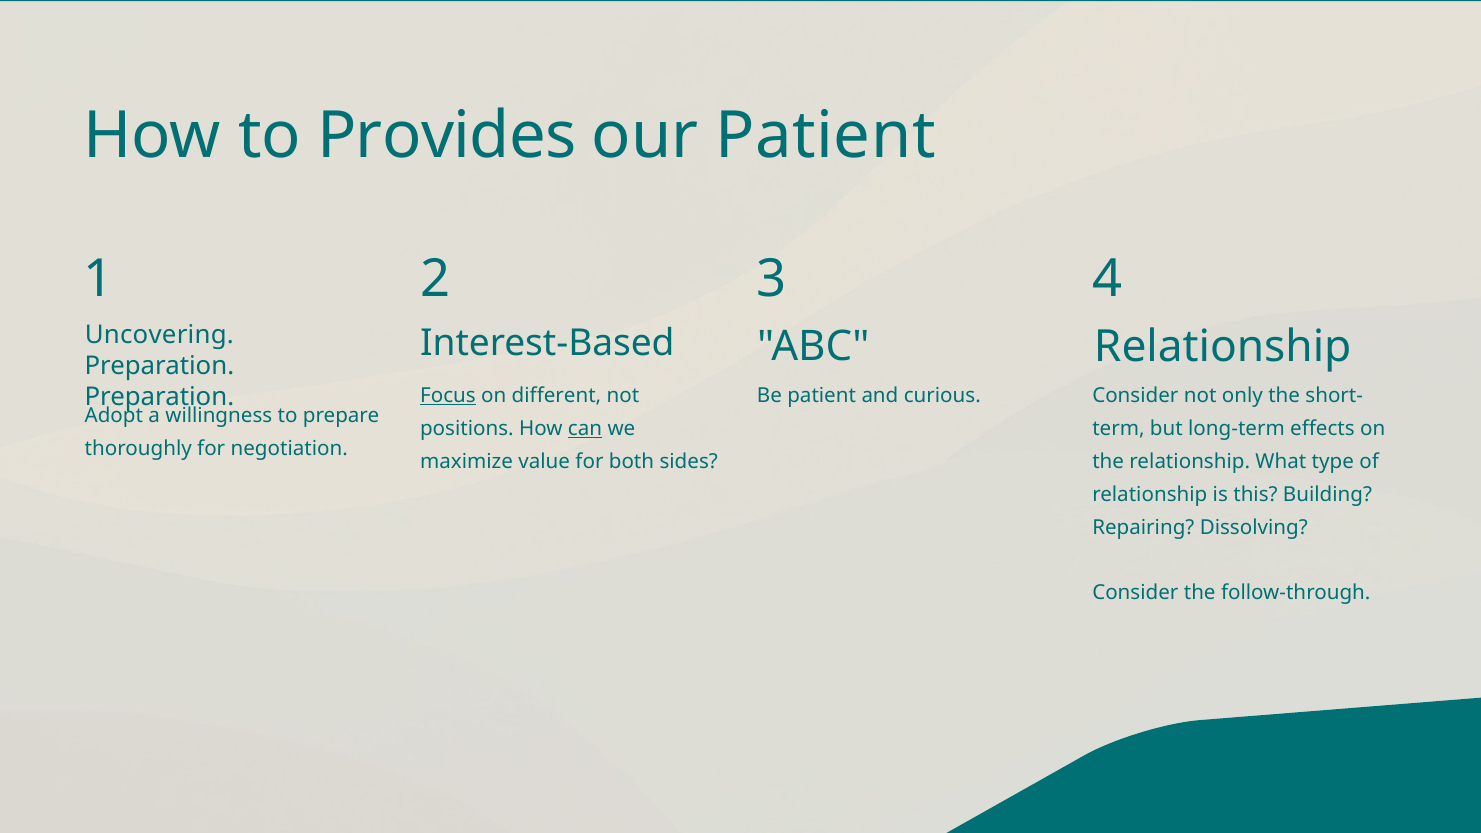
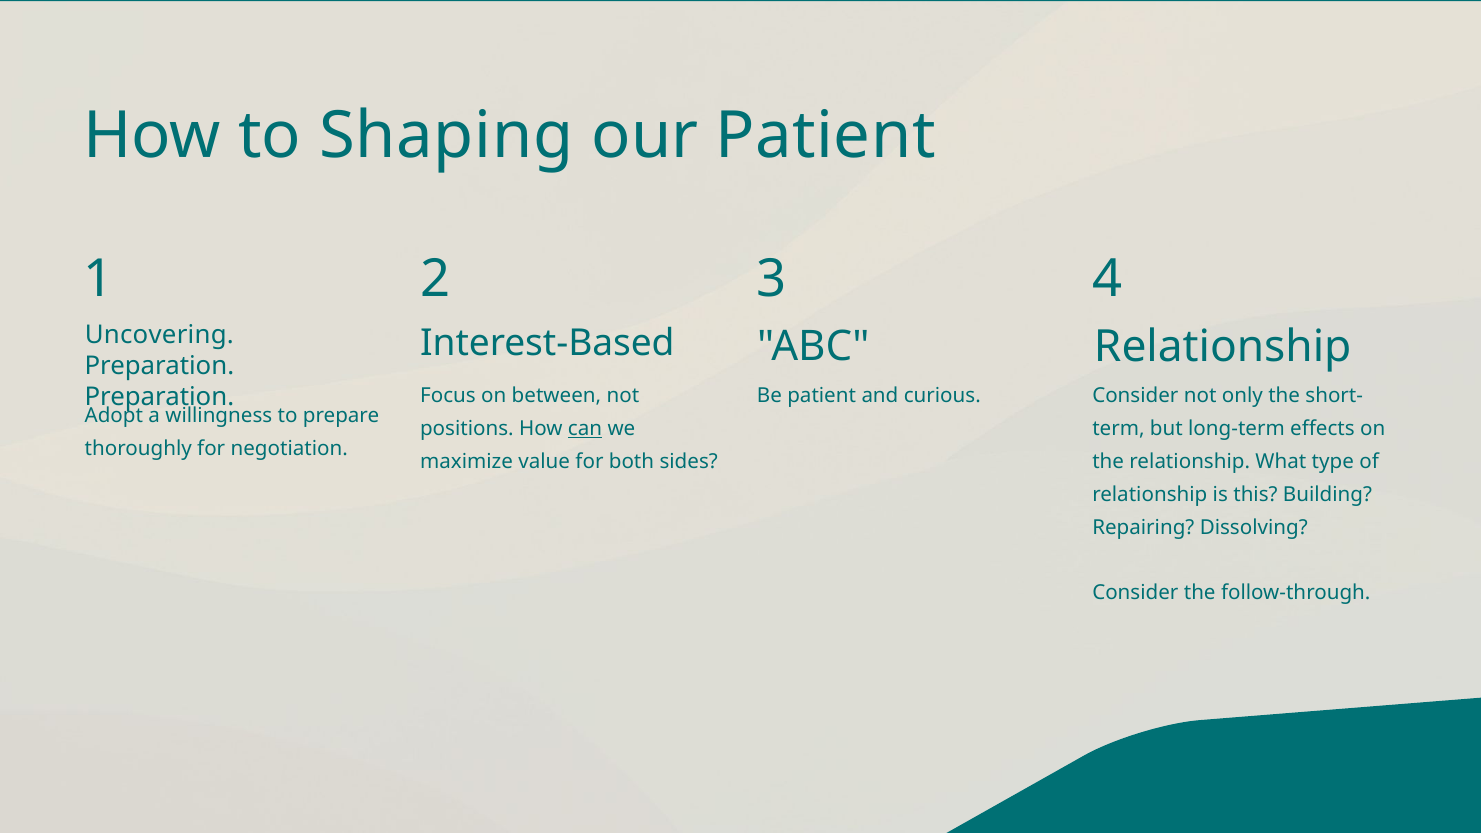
Provides: Provides -> Shaping
Focus underline: present -> none
different: different -> between
